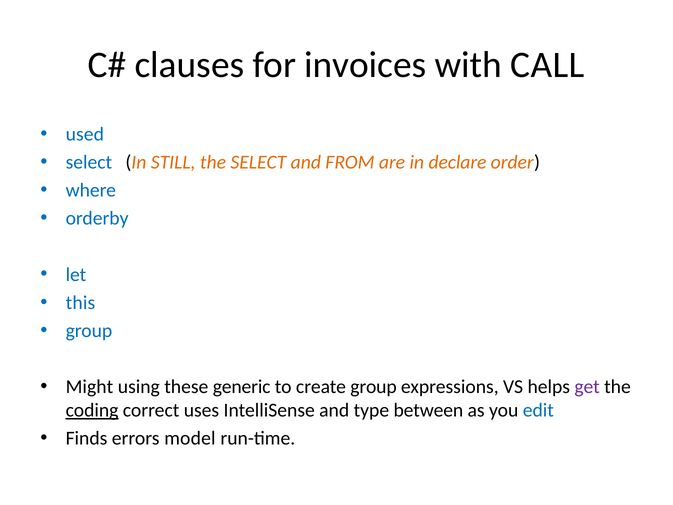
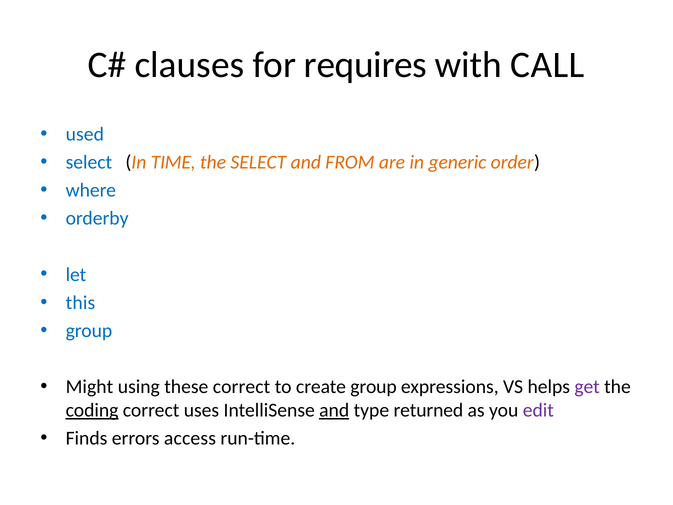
invoices: invoices -> requires
STILL: STILL -> TIME
declare: declare -> generic
these generic: generic -> correct
and at (334, 410) underline: none -> present
between: between -> returned
edit colour: blue -> purple
model: model -> access
